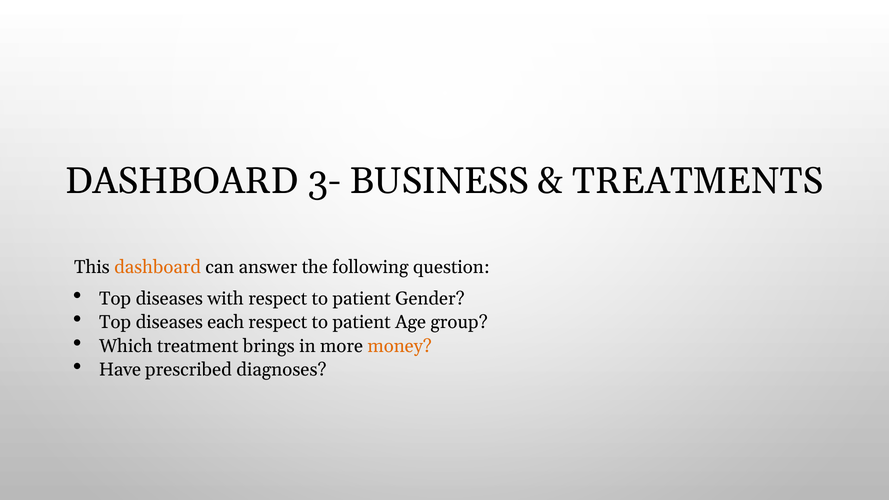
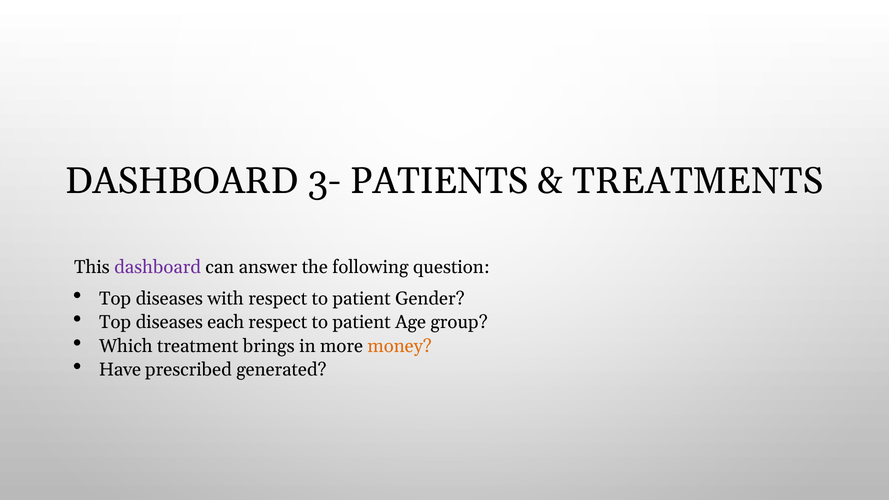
BUSINESS: BUSINESS -> PATIENTS
dashboard at (158, 267) colour: orange -> purple
diagnoses: diagnoses -> generated
